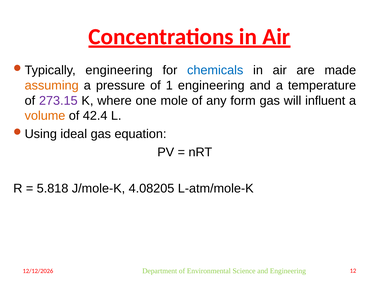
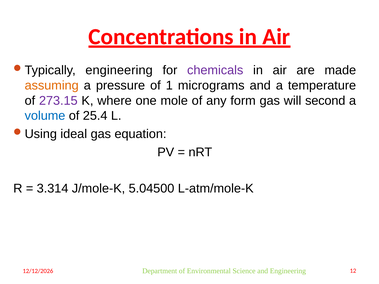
chemicals colour: blue -> purple
1 engineering: engineering -> micrograms
influent: influent -> second
volume colour: orange -> blue
42.4: 42.4 -> 25.4
5.818: 5.818 -> 3.314
4.08205: 4.08205 -> 5.04500
